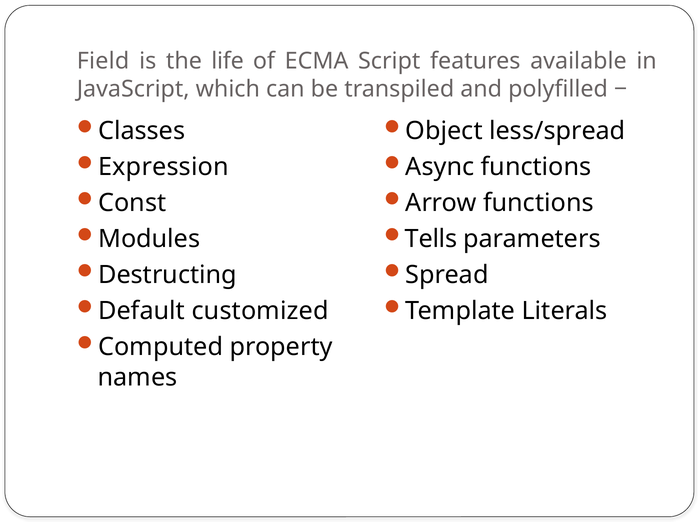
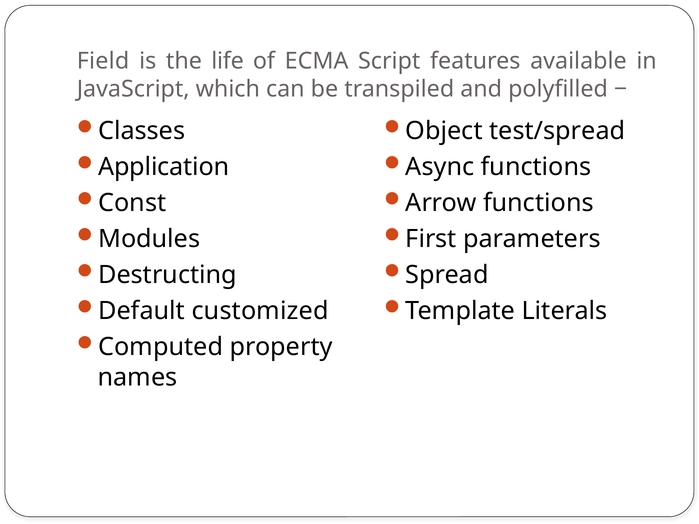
less/spread: less/spread -> test/spread
Expression: Expression -> Application
Tells: Tells -> First
